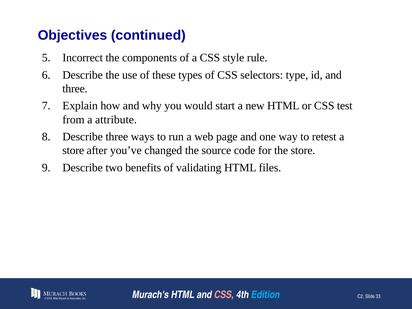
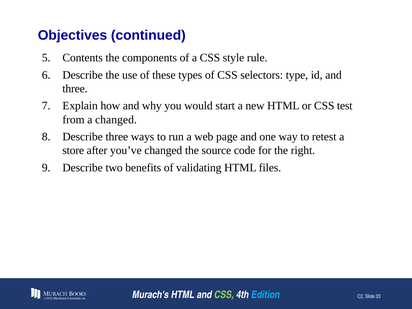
Incorrect: Incorrect -> Contents
a attribute: attribute -> changed
the store: store -> right
CSS at (224, 295) colour: pink -> light green
